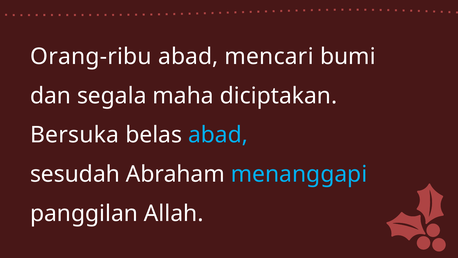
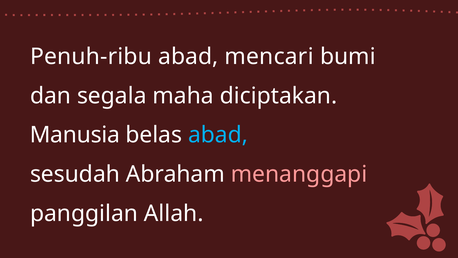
Orang-ribu: Orang-ribu -> Penuh-ribu
Bersuka: Bersuka -> Manusia
menanggapi colour: light blue -> pink
